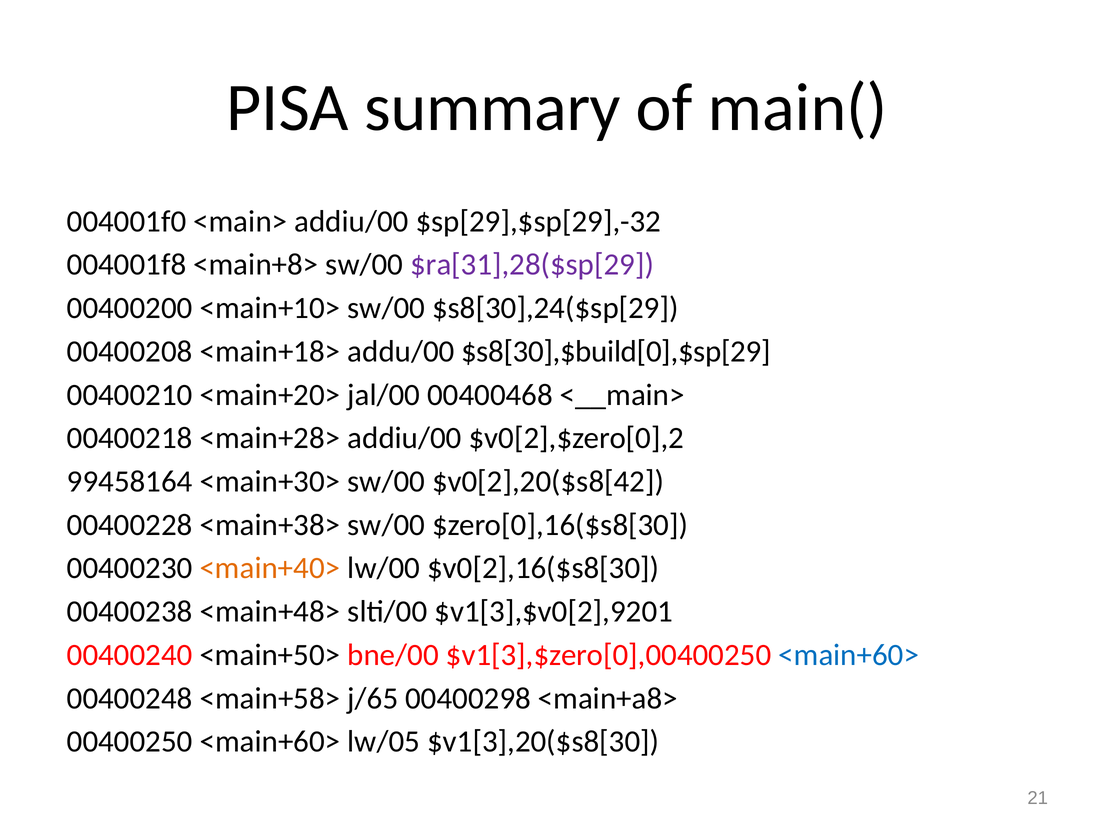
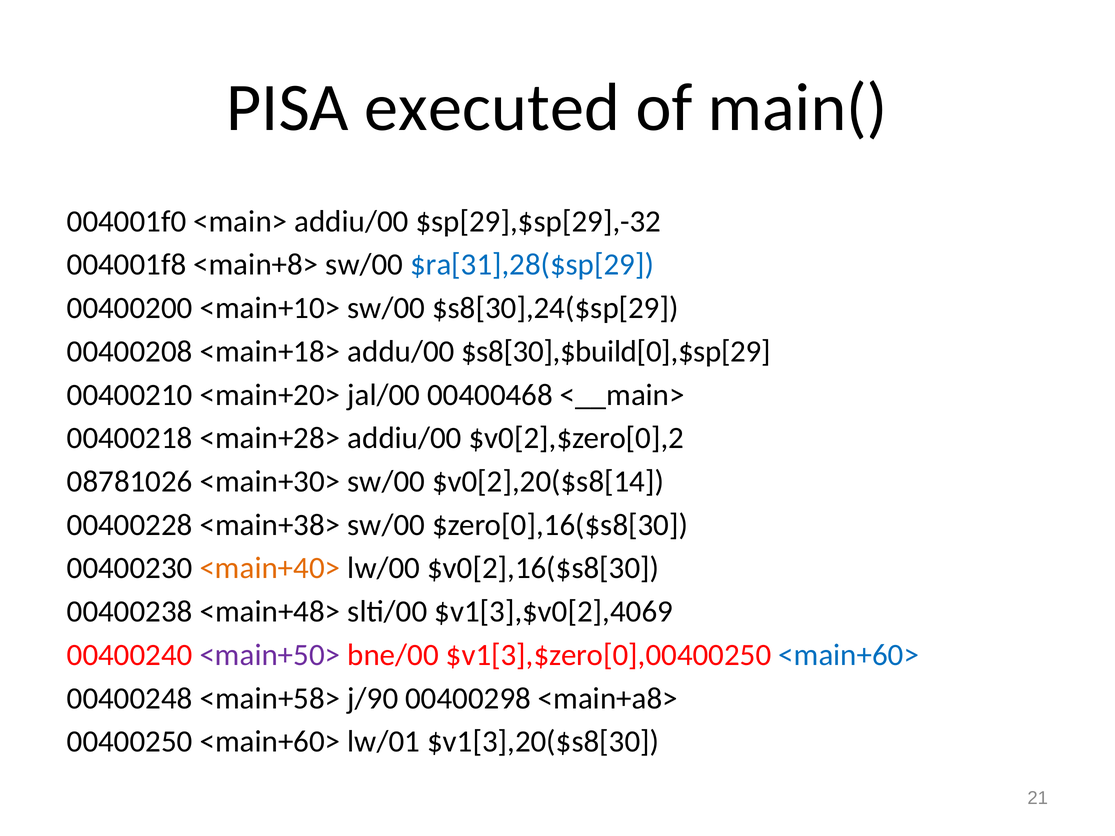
summary: summary -> executed
$ra[31],28($sp[29 colour: purple -> blue
99458164: 99458164 -> 08781026
$v0[2],20($s8[42: $v0[2],20($s8[42 -> $v0[2],20($s8[14
$v1[3],$v0[2],9201: $v1[3],$v0[2],9201 -> $v1[3],$v0[2],4069
<main+50> colour: black -> purple
j/65: j/65 -> j/90
lw/05: lw/05 -> lw/01
